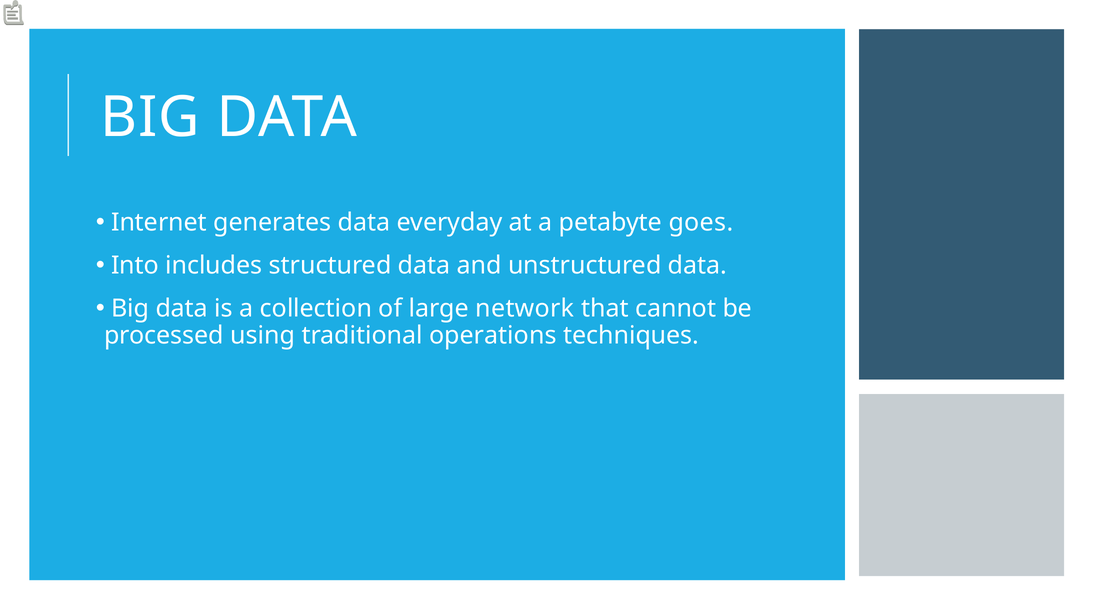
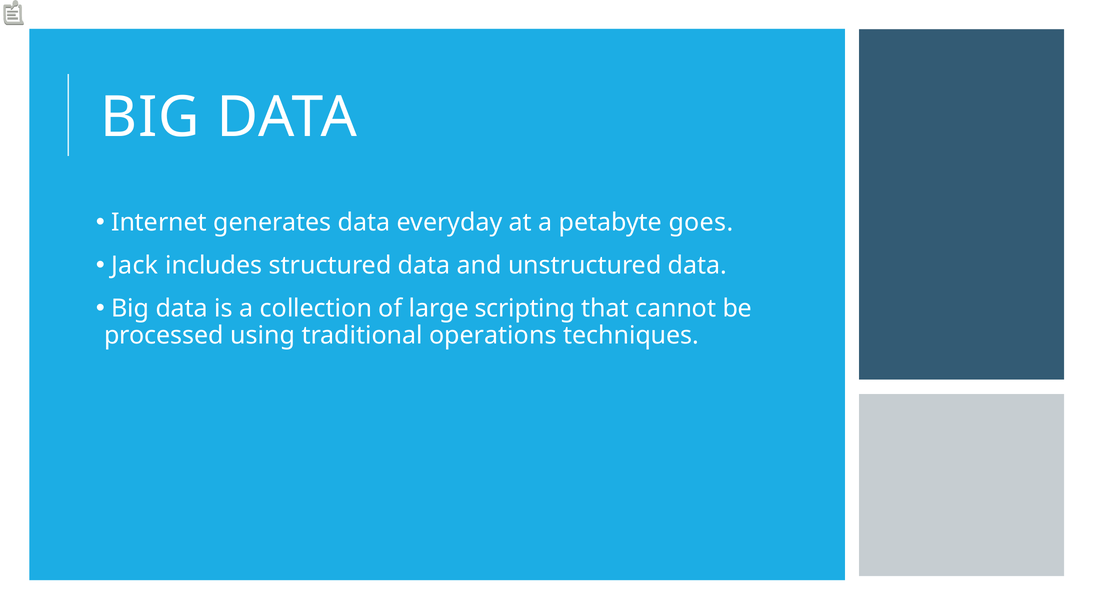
Into: Into -> Jack
network: network -> scripting
